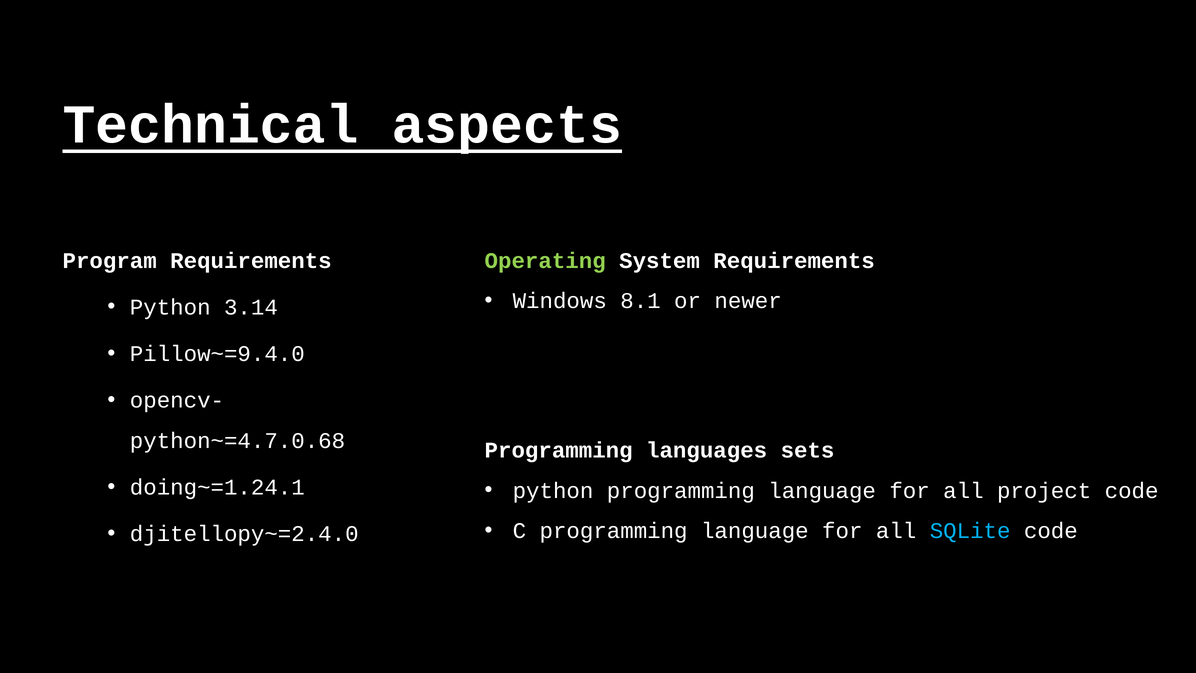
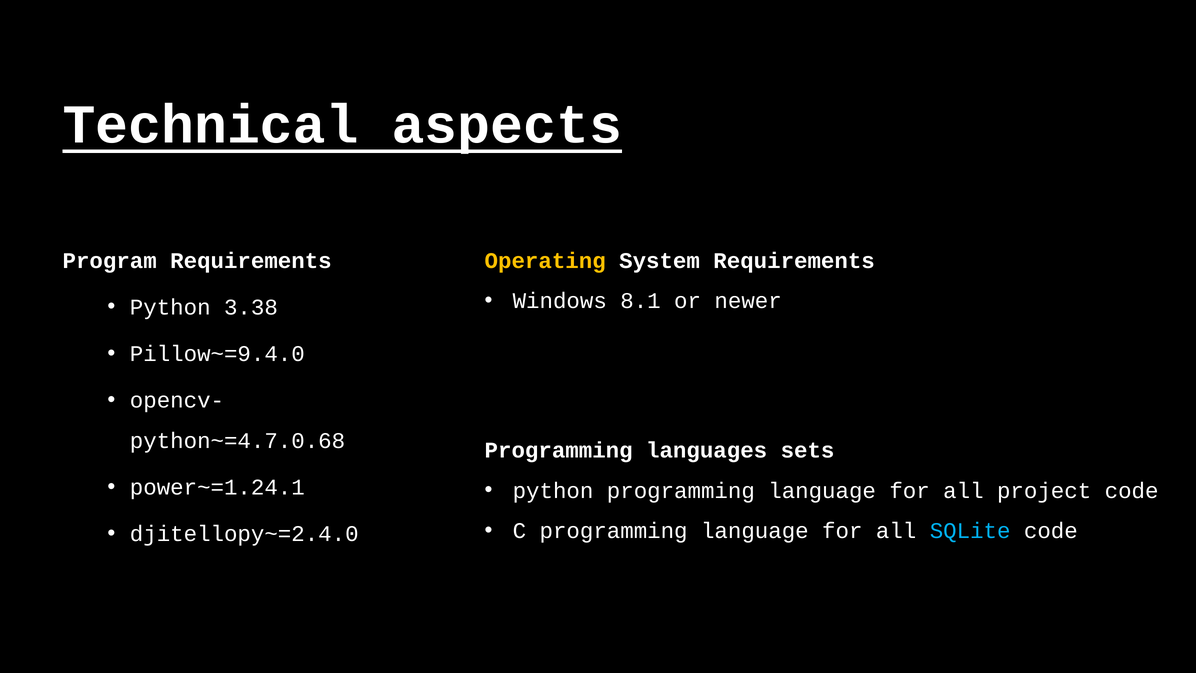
Operating colour: light green -> yellow
3.14: 3.14 -> 3.38
doing~=1.24.1: doing~=1.24.1 -> power~=1.24.1
